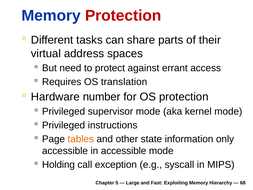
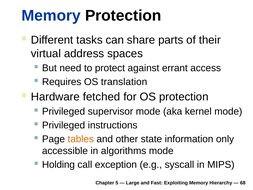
Protection at (123, 16) colour: red -> black
number: number -> fetched
in accessible: accessible -> algorithms
